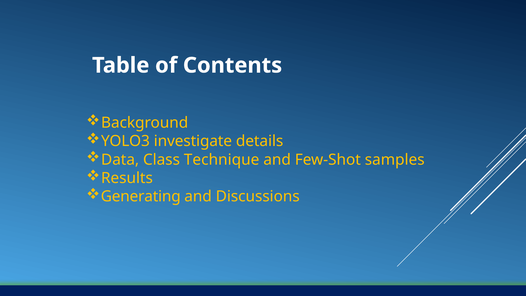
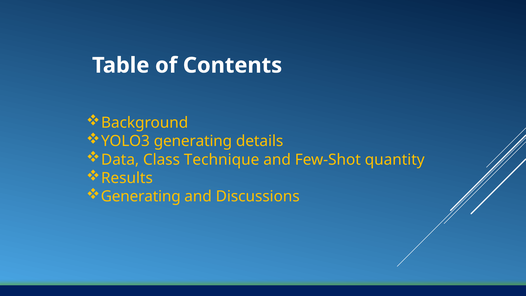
YOLO3 investigate: investigate -> generating
samples: samples -> quantity
